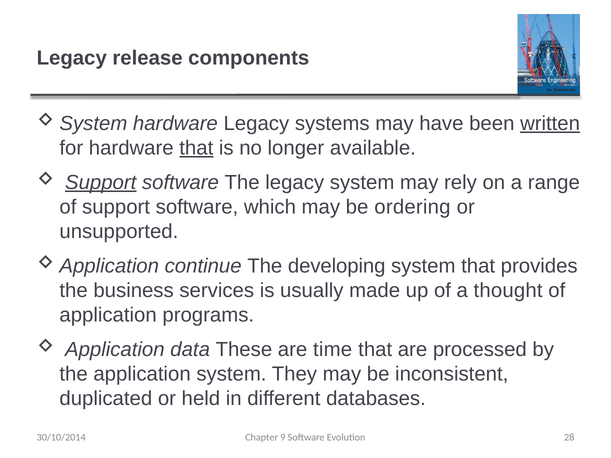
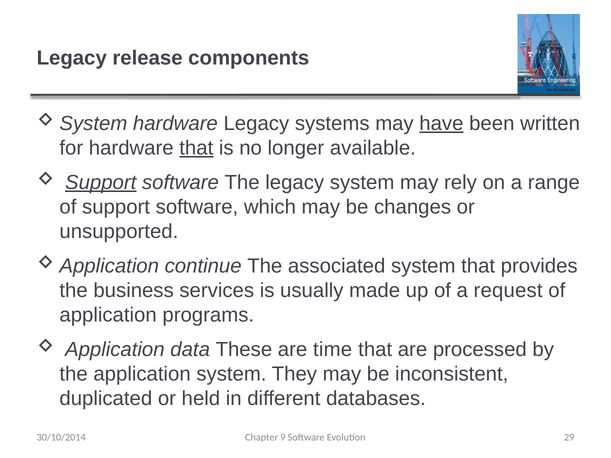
have underline: none -> present
written underline: present -> none
ordering: ordering -> changes
developing: developing -> associated
thought: thought -> request
28: 28 -> 29
